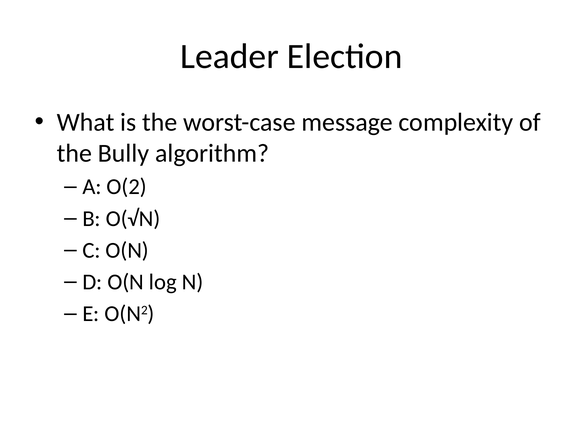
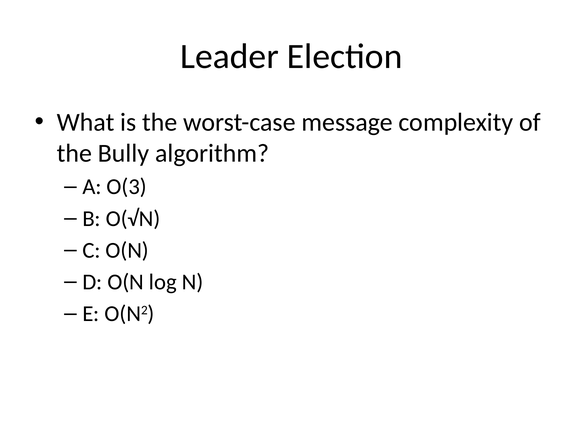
O(2: O(2 -> O(3
